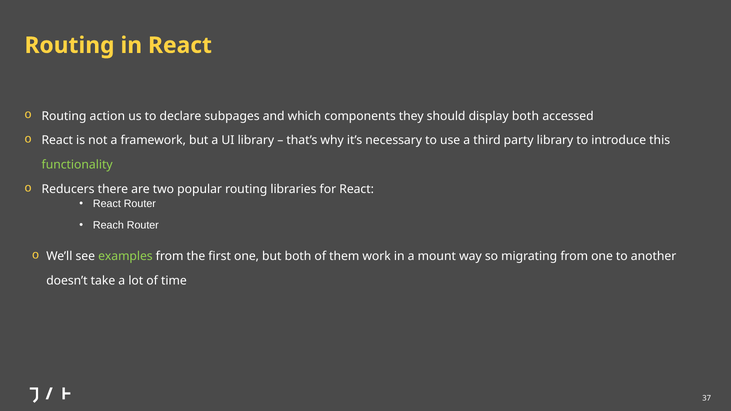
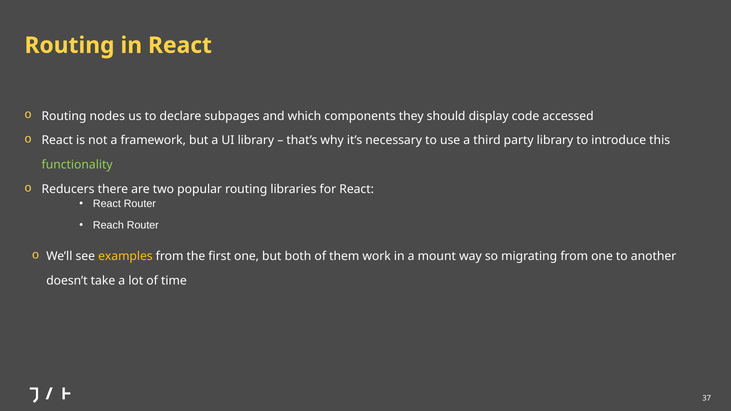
action: action -> nodes
display both: both -> code
examples colour: light green -> yellow
